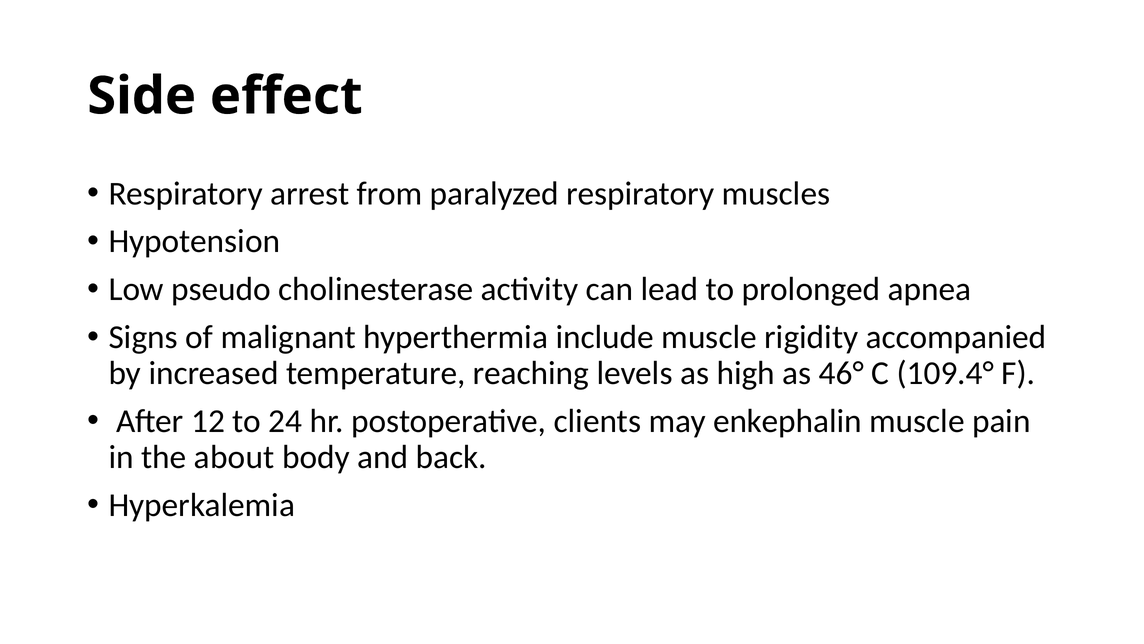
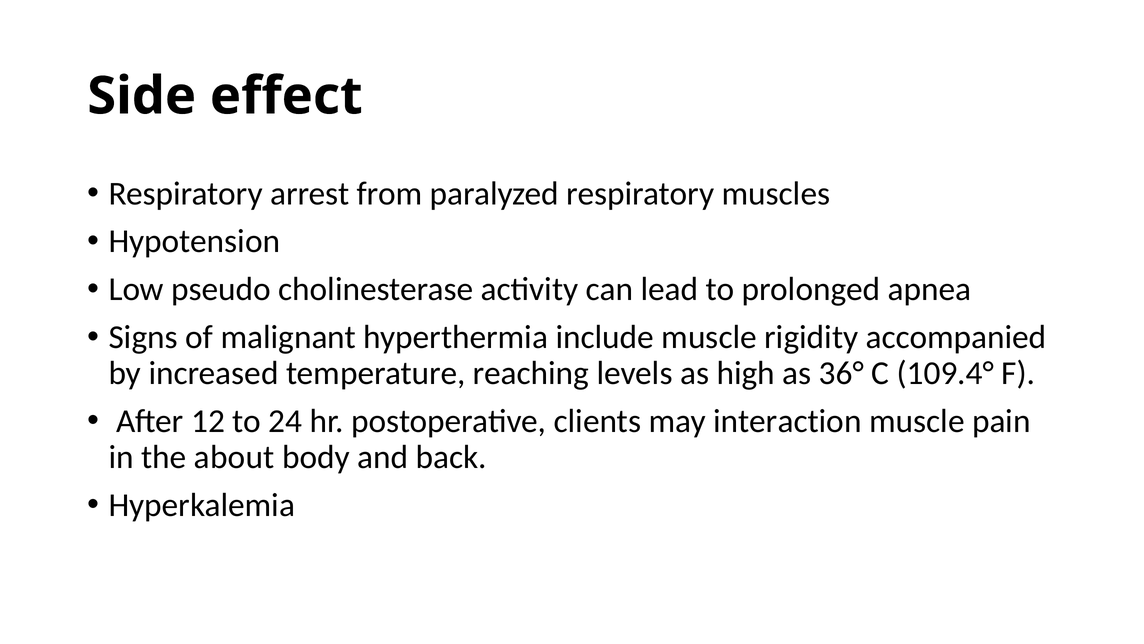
46°: 46° -> 36°
enkephalin: enkephalin -> interaction
